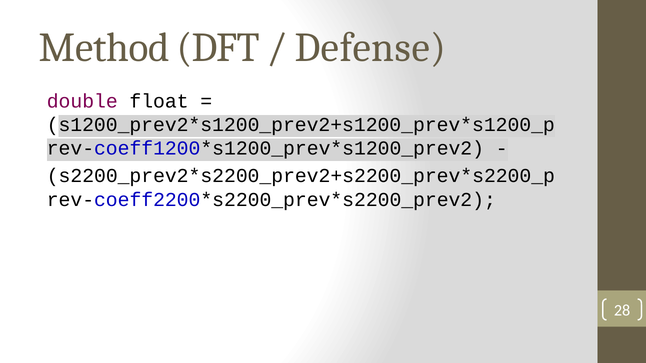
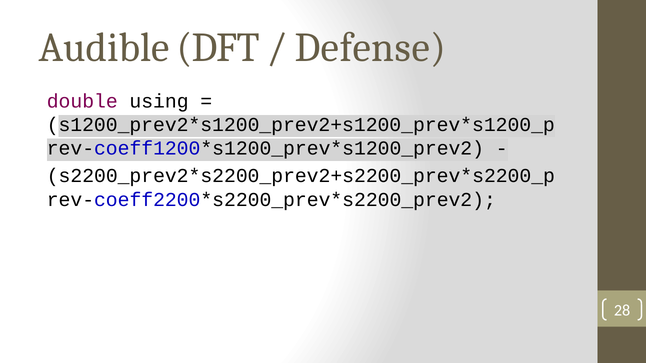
Method: Method -> Audible
float: float -> using
